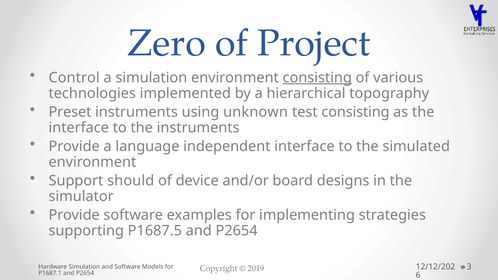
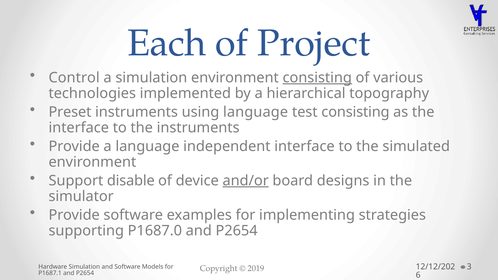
Zero: Zero -> Each
using unknown: unknown -> language
should: should -> disable
and/or underline: none -> present
P1687.5: P1687.5 -> P1687.0
